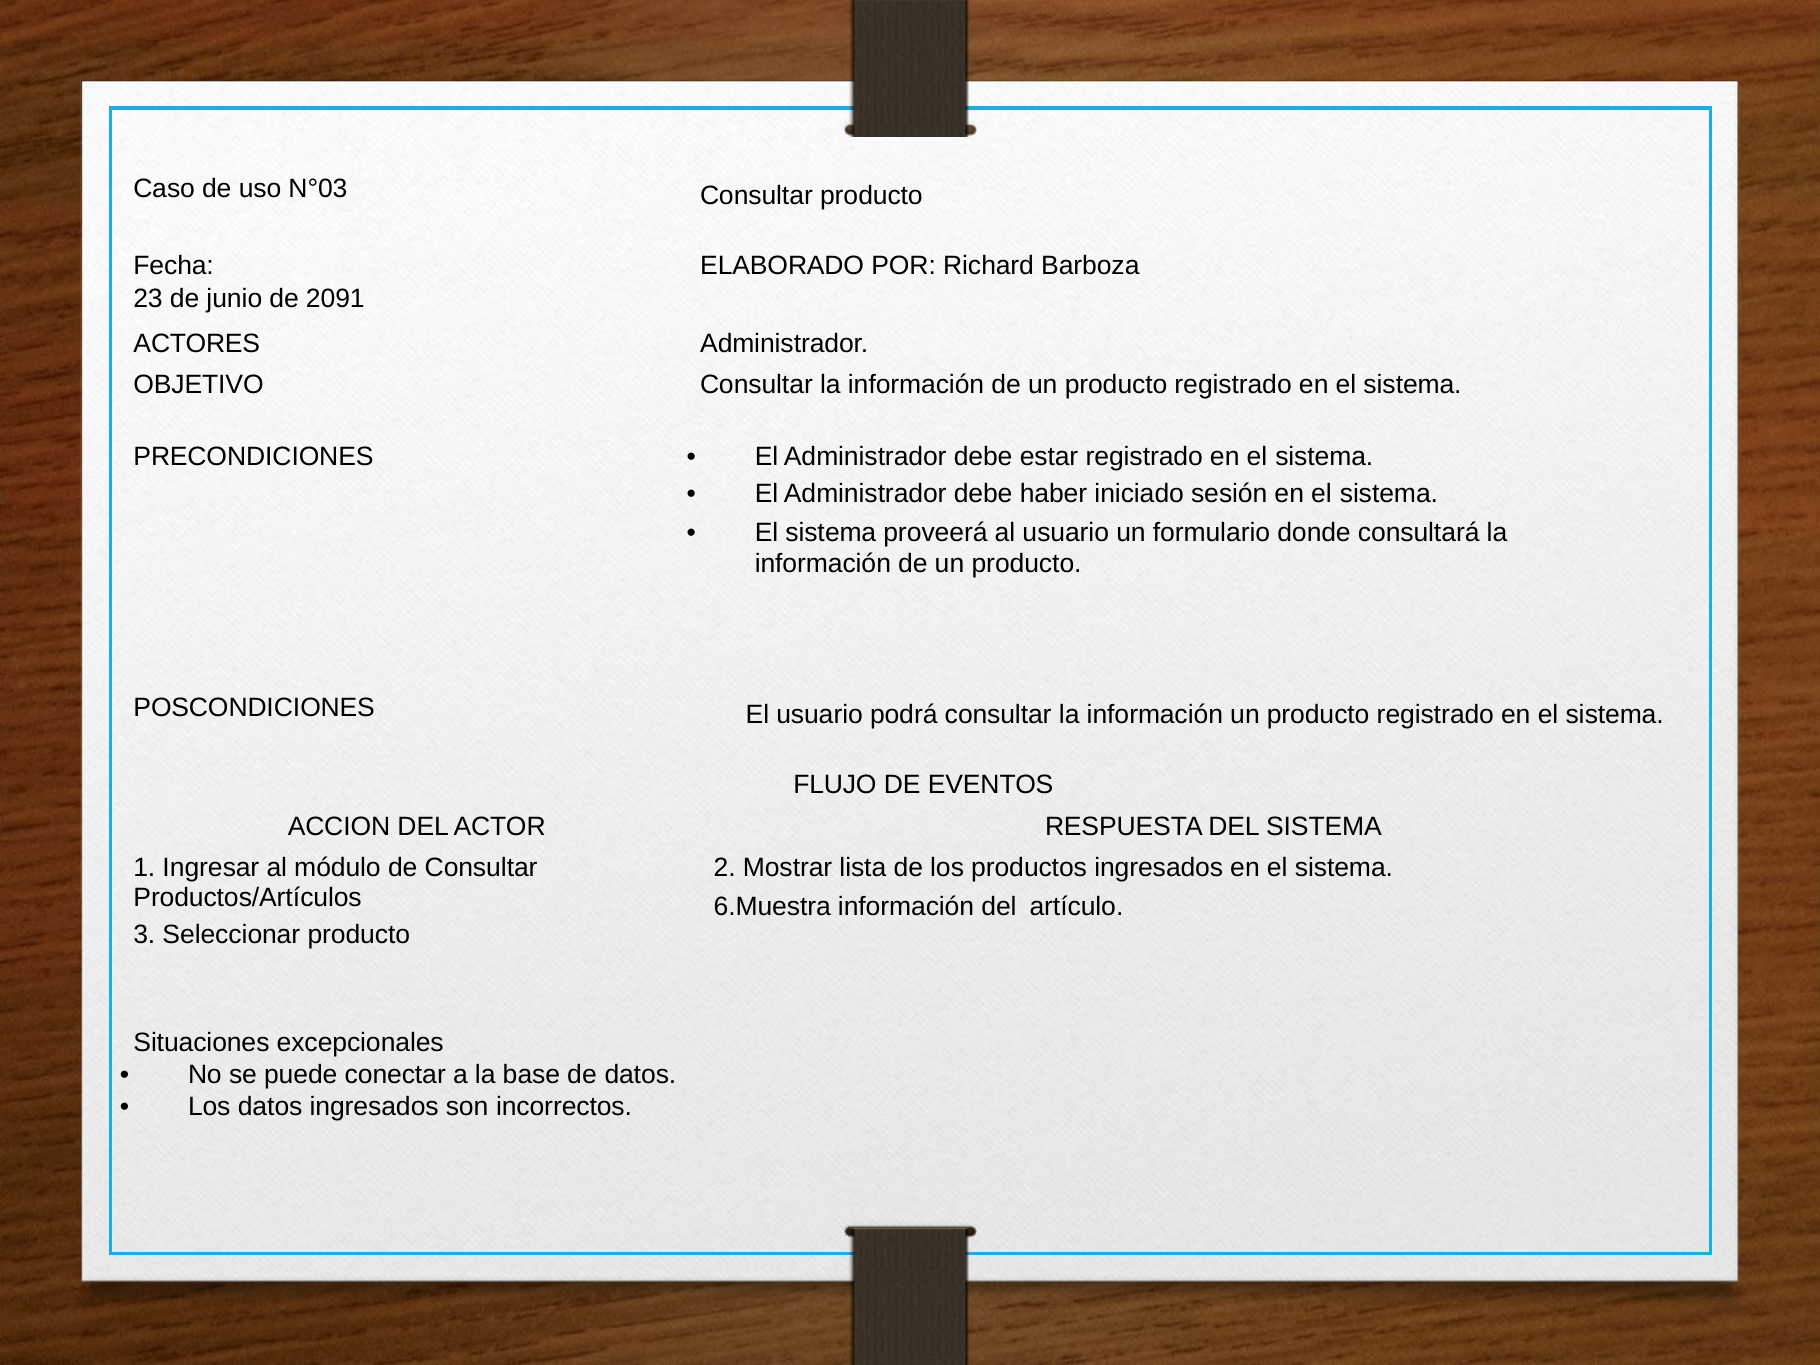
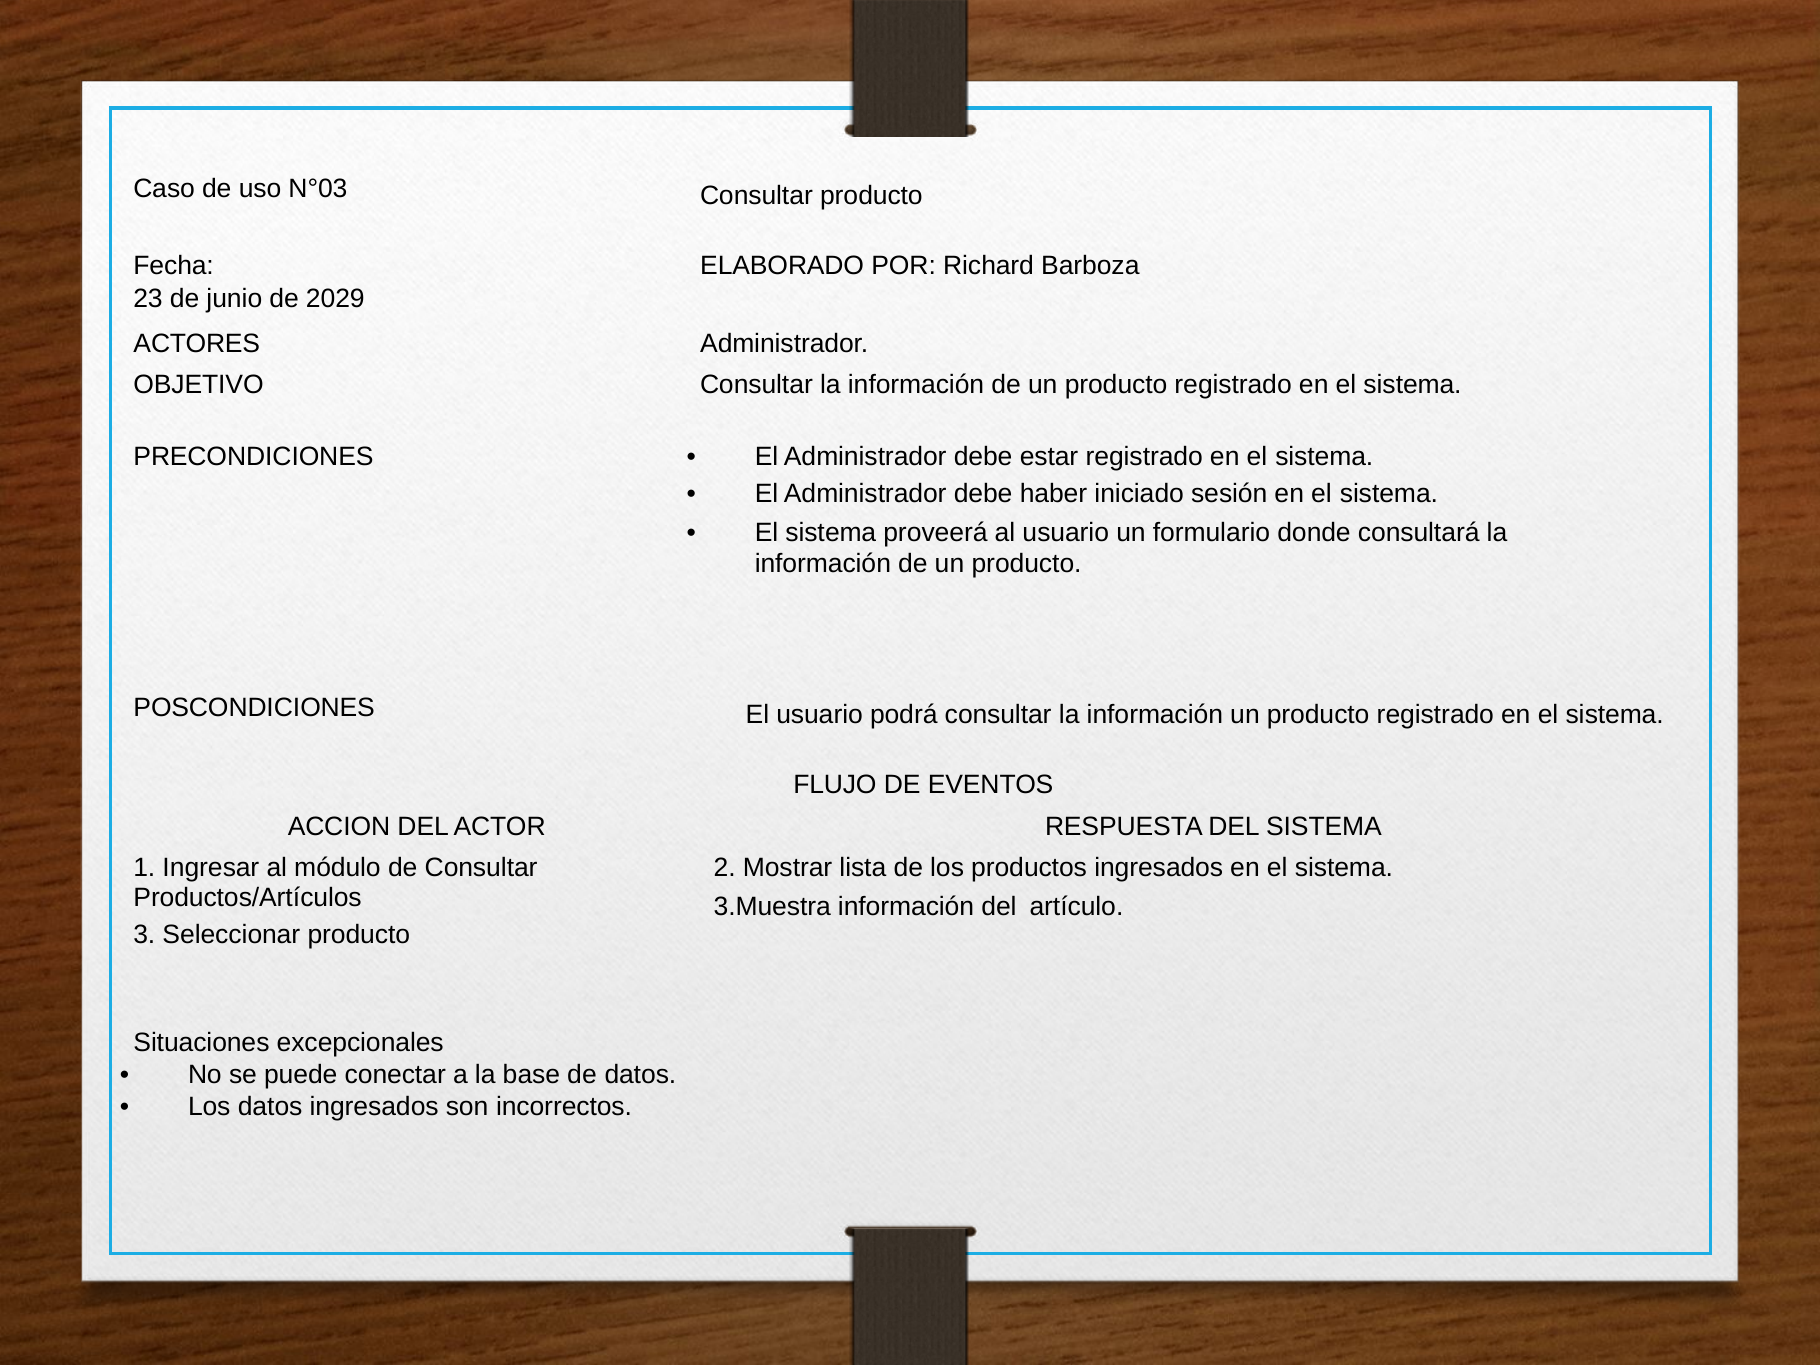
2091: 2091 -> 2029
6.Muestra: 6.Muestra -> 3.Muestra
